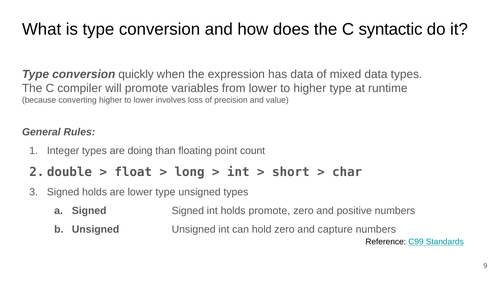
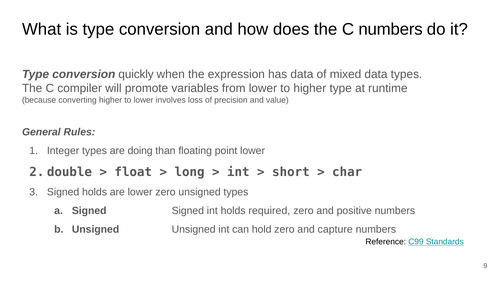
C syntactic: syntactic -> numbers
point count: count -> lower
lower type: type -> zero
holds promote: promote -> required
